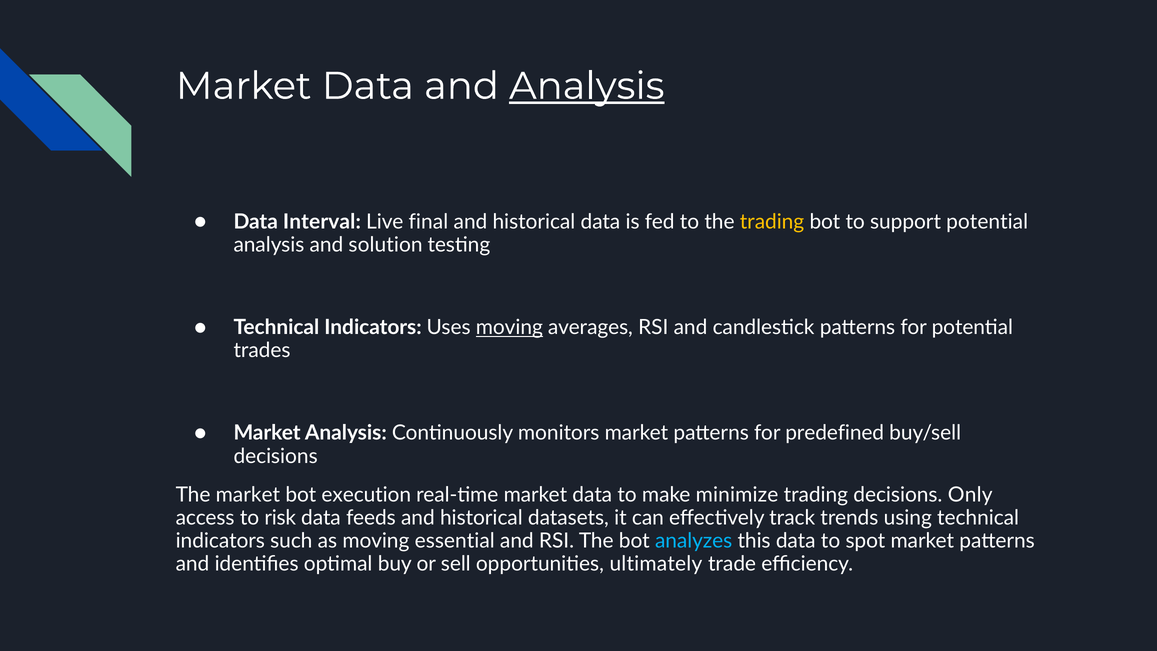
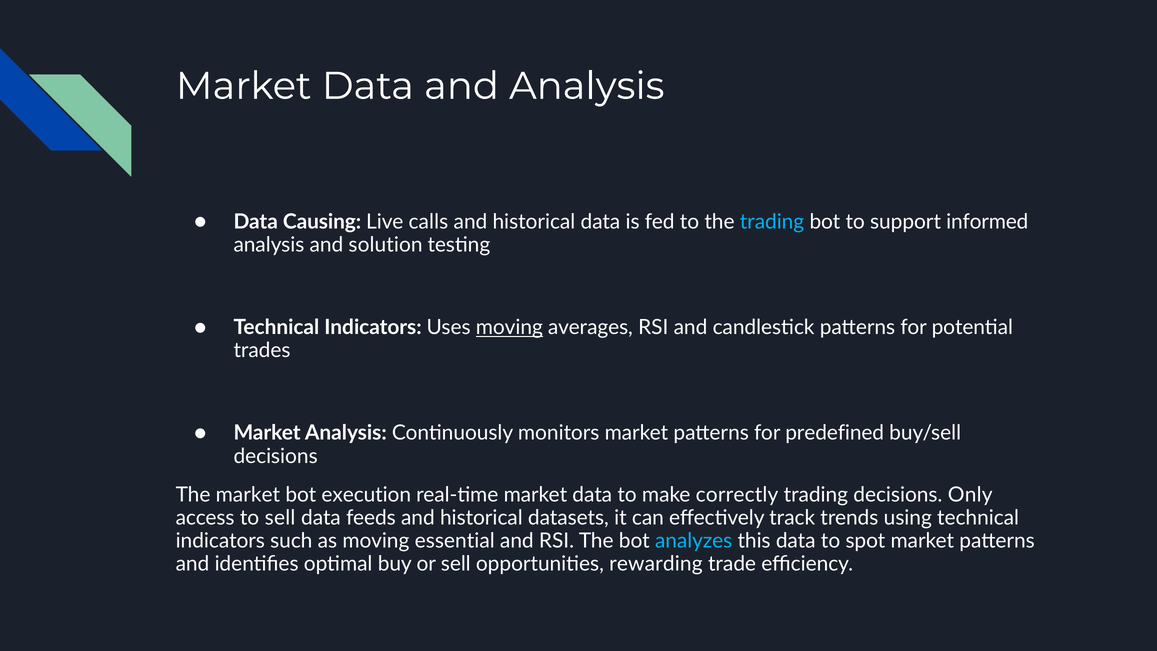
Analysis at (587, 86) underline: present -> none
Interval: Interval -> Causing
final: final -> calls
trading at (772, 222) colour: yellow -> light blue
support potential: potential -> informed
minimize: minimize -> correctly
to risk: risk -> sell
ultimately: ultimately -> rewarding
